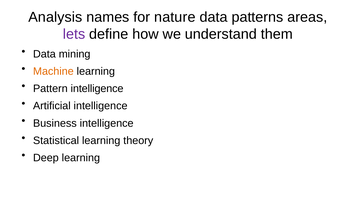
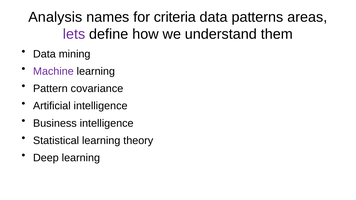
nature: nature -> criteria
Machine colour: orange -> purple
Pattern intelligence: intelligence -> covariance
